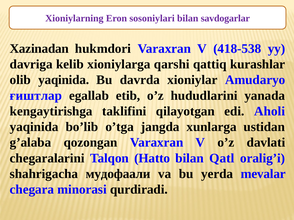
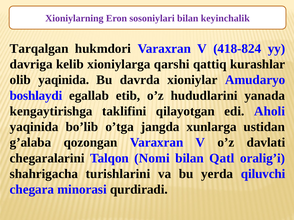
savdogarlar: savdogarlar -> keyinchalik
Xazinadan: Xazinadan -> Tarqalgan
418-538: 418-538 -> 418-824
ғиштлар: ғиштлар -> boshlaydi
Hatto: Hatto -> Nomi
мудофаали: мудофаали -> turishlarini
mevalar: mevalar -> qiluvchi
